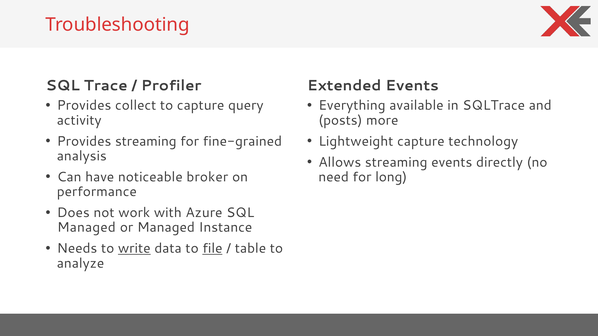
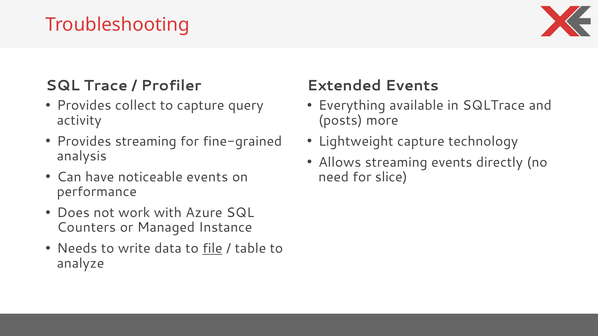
noticeable broker: broker -> events
long: long -> slice
Managed at (86, 228): Managed -> Counters
write underline: present -> none
